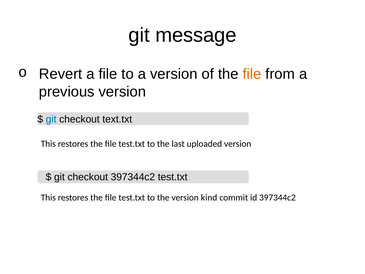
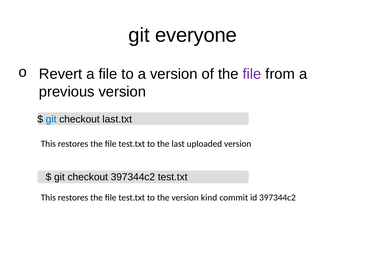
message: message -> everyone
file at (252, 74) colour: orange -> purple
text.txt: text.txt -> last.txt
